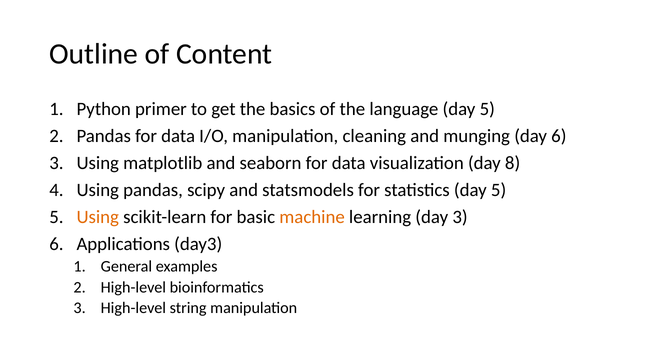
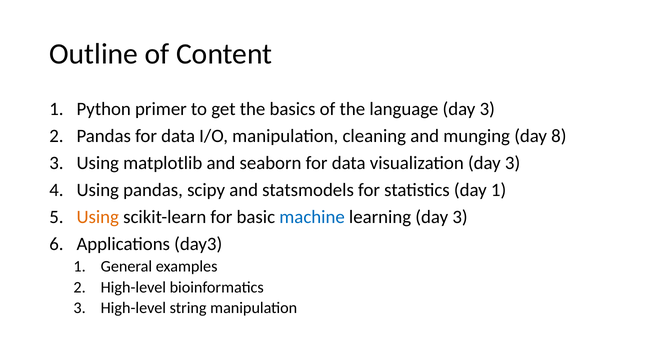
language day 5: 5 -> 3
day 6: 6 -> 8
visualization day 8: 8 -> 3
statistics day 5: 5 -> 1
machine colour: orange -> blue
